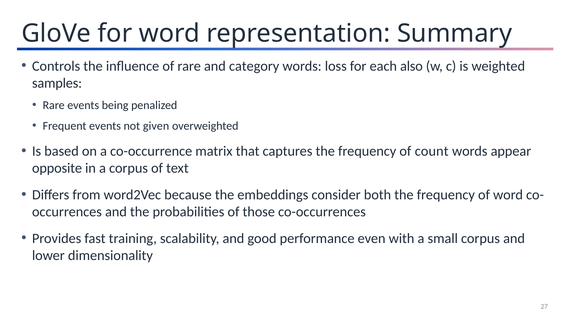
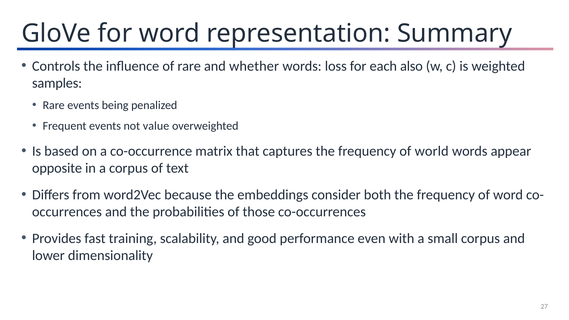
category: category -> whether
given: given -> value
count: count -> world
